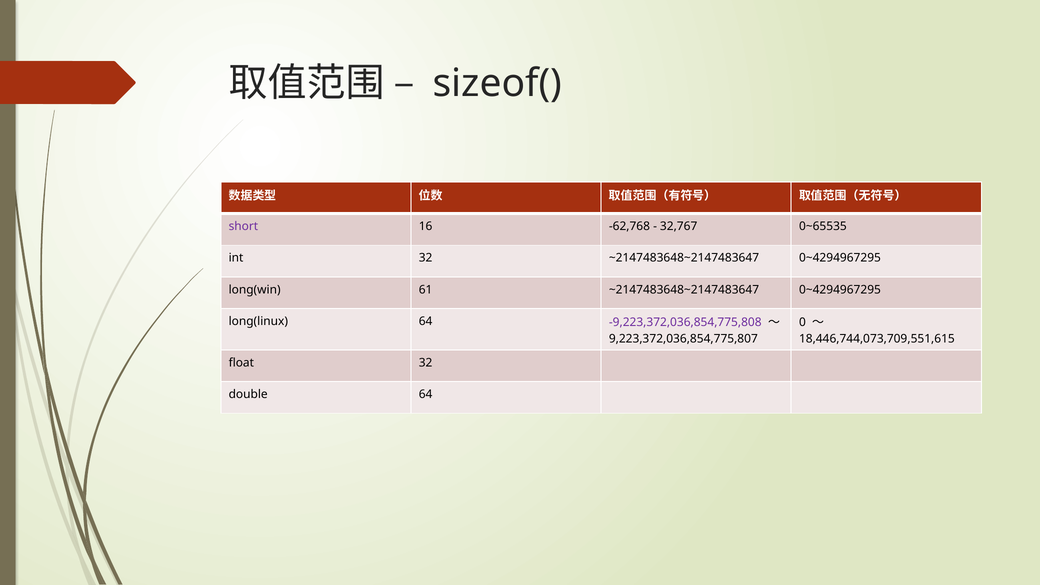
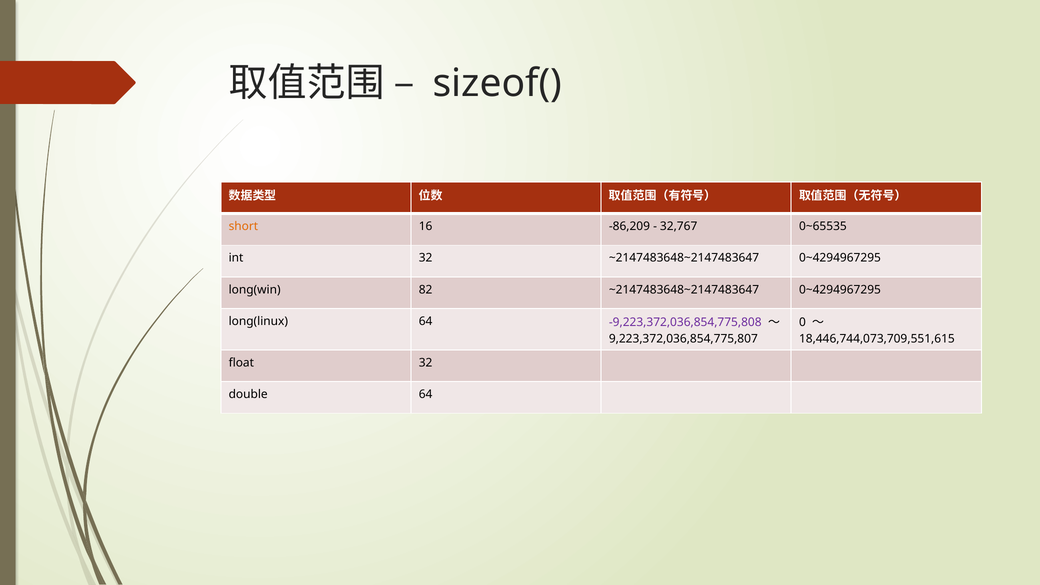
short colour: purple -> orange
-62,768: -62,768 -> -86,209
61: 61 -> 82
